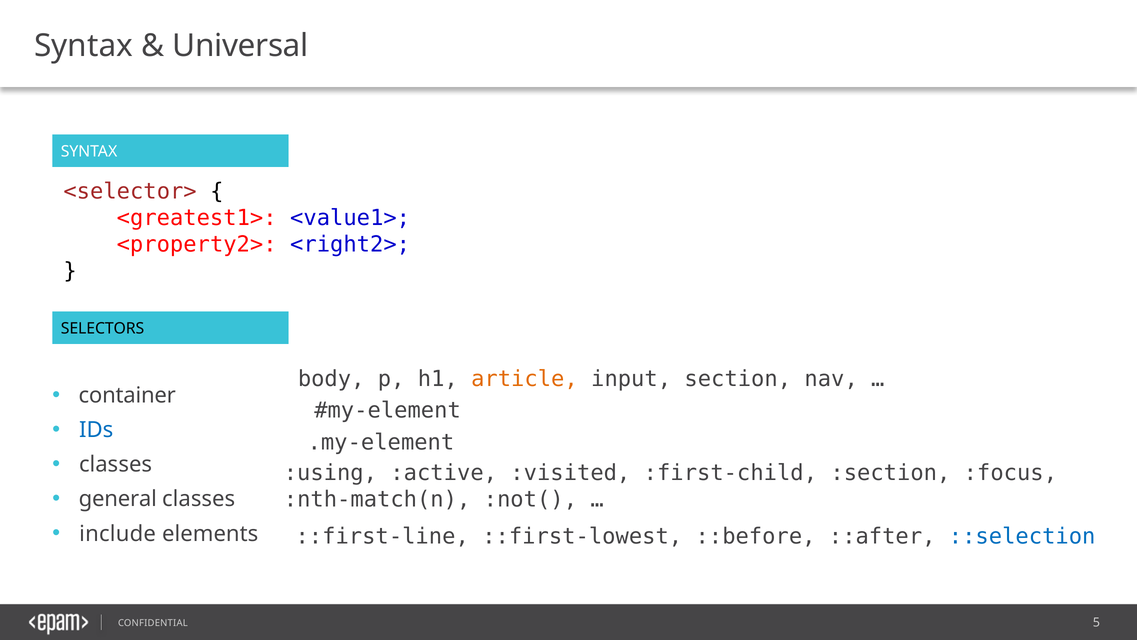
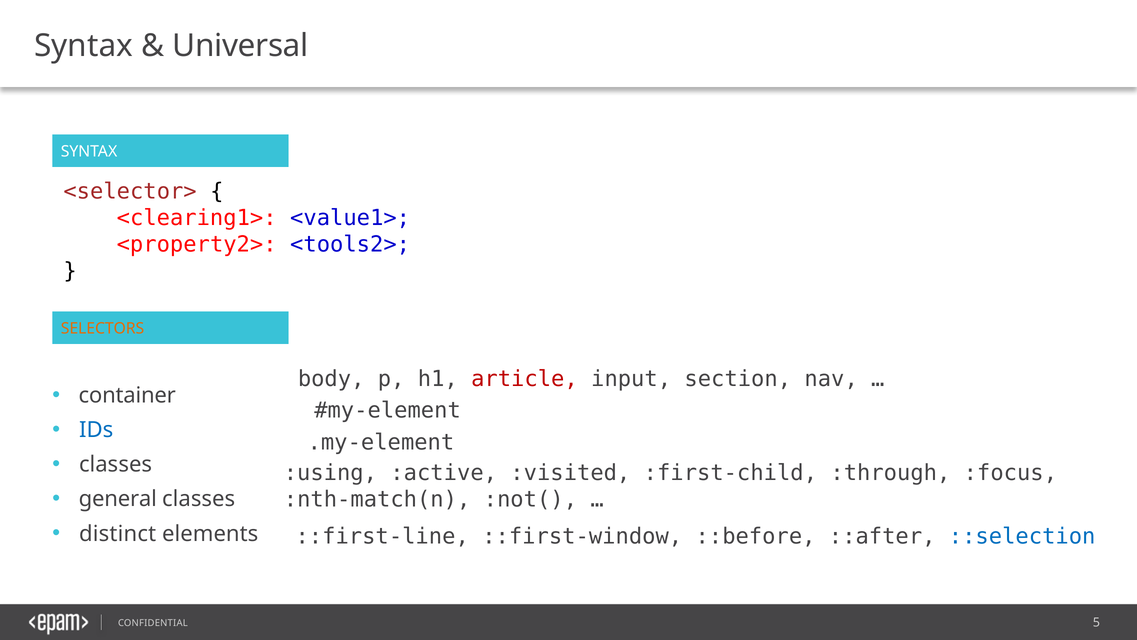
<greatest1>: <greatest1> -> <clearing1>
<right2>: <right2> -> <tools2>
SELECTORS colour: black -> orange
article colour: orange -> red
:section: :section -> :through
include: include -> distinct
::first-lowest: ::first-lowest -> ::first-window
